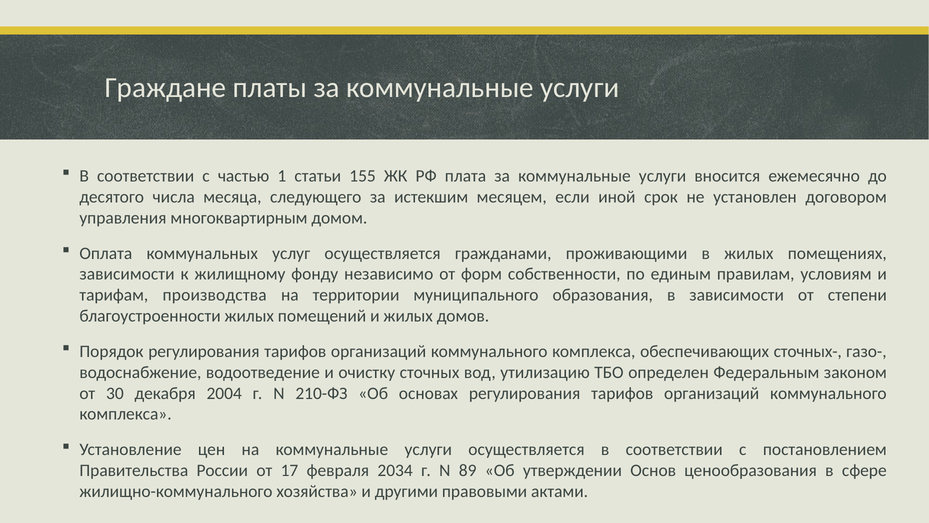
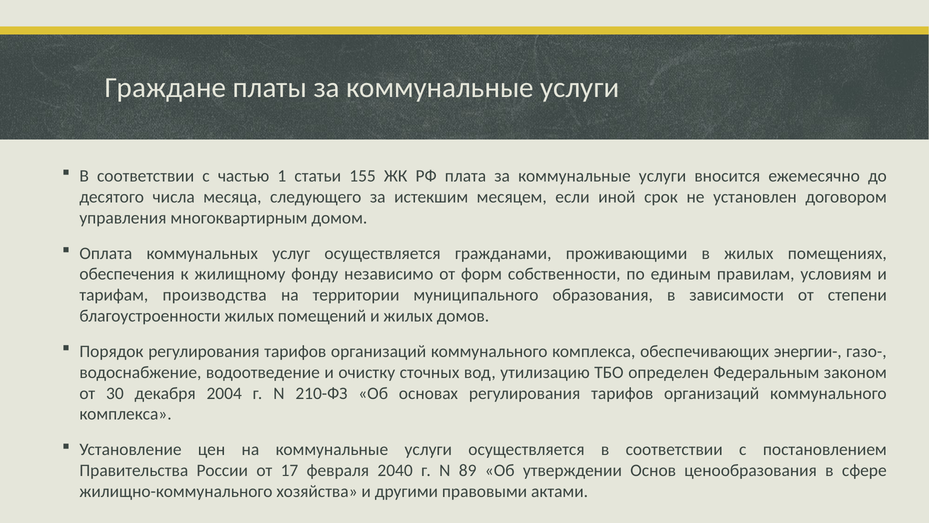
зависимости at (127, 274): зависимости -> обеспечения
сточных-: сточных- -> энергии-
2034: 2034 -> 2040
